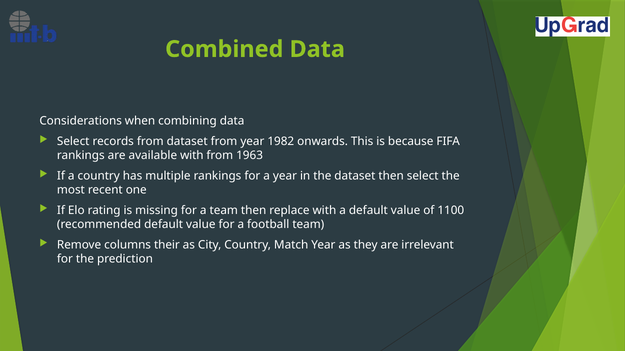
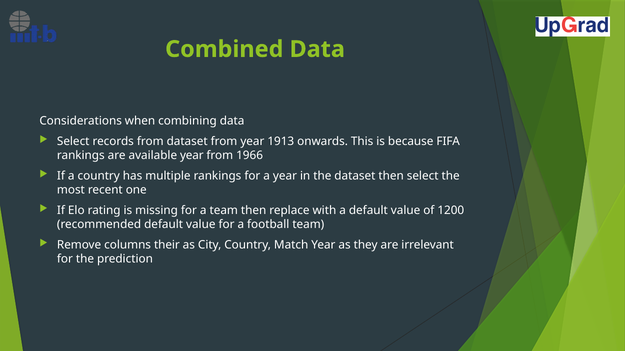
1982: 1982 -> 1913
available with: with -> year
1963: 1963 -> 1966
1100: 1100 -> 1200
